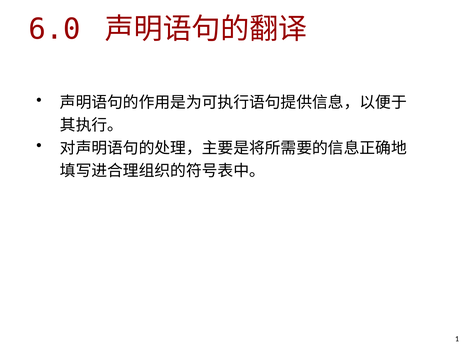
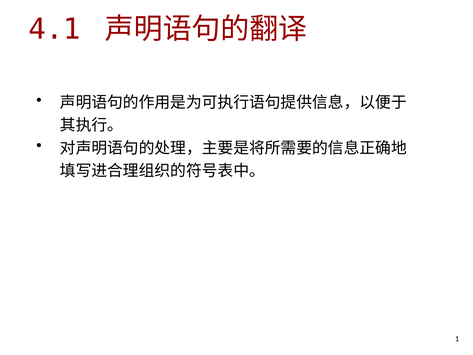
6.0: 6.0 -> 4.1
